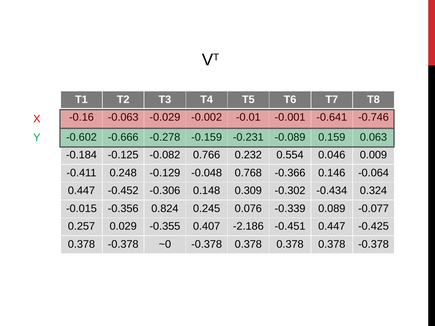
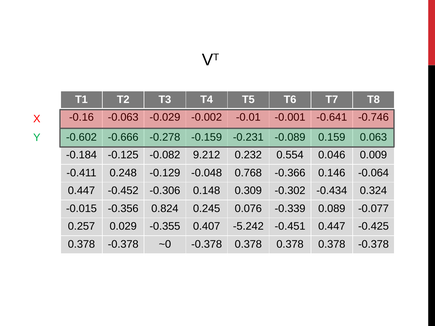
0.766: 0.766 -> 9.212
-2.186: -2.186 -> -5.242
